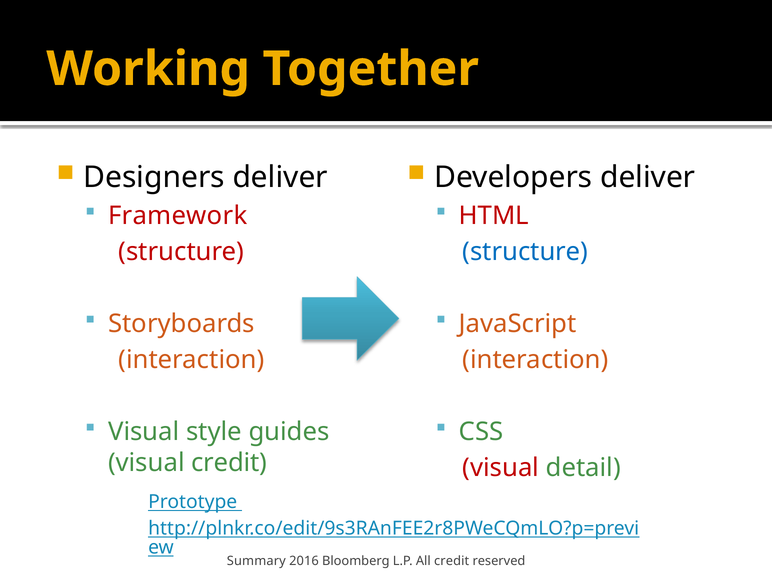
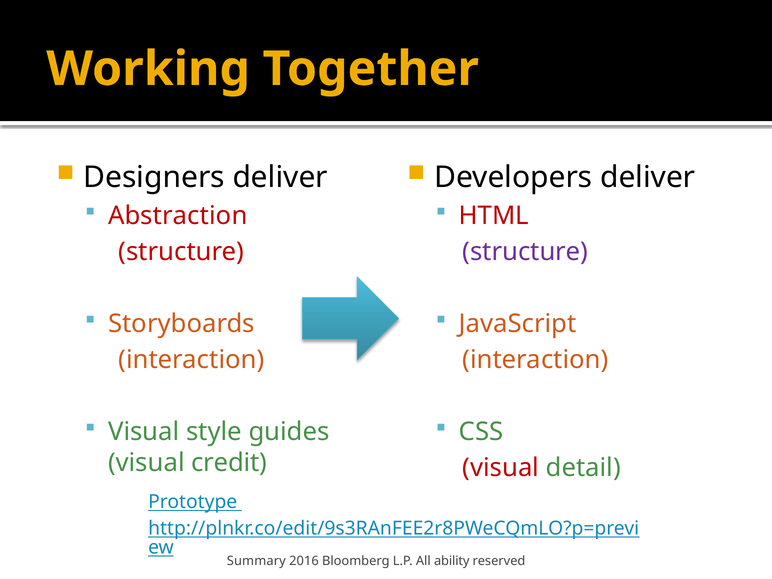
Framework: Framework -> Abstraction
structure at (525, 252) colour: blue -> purple
All credit: credit -> ability
